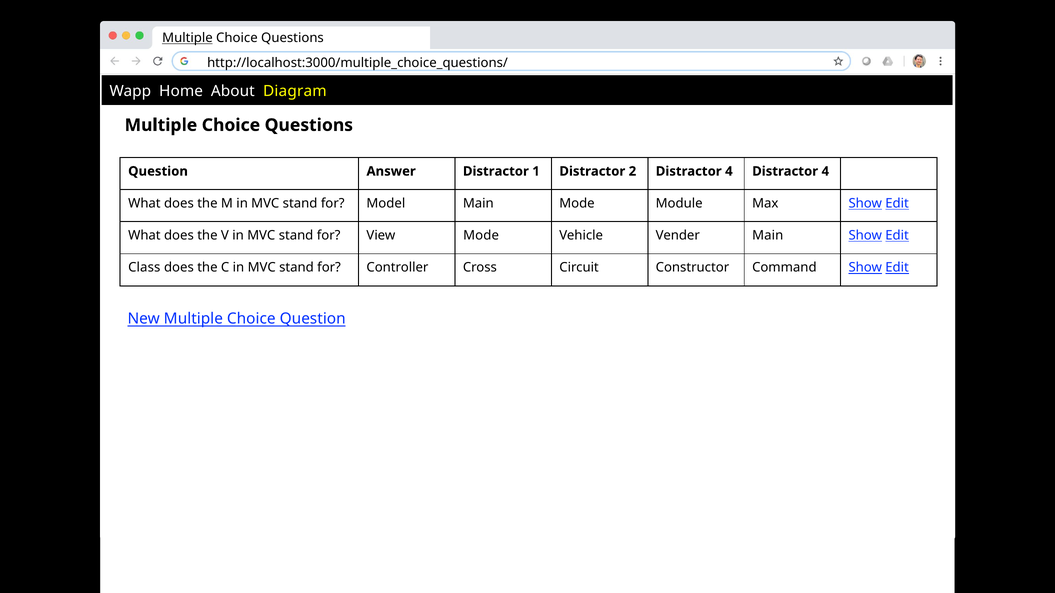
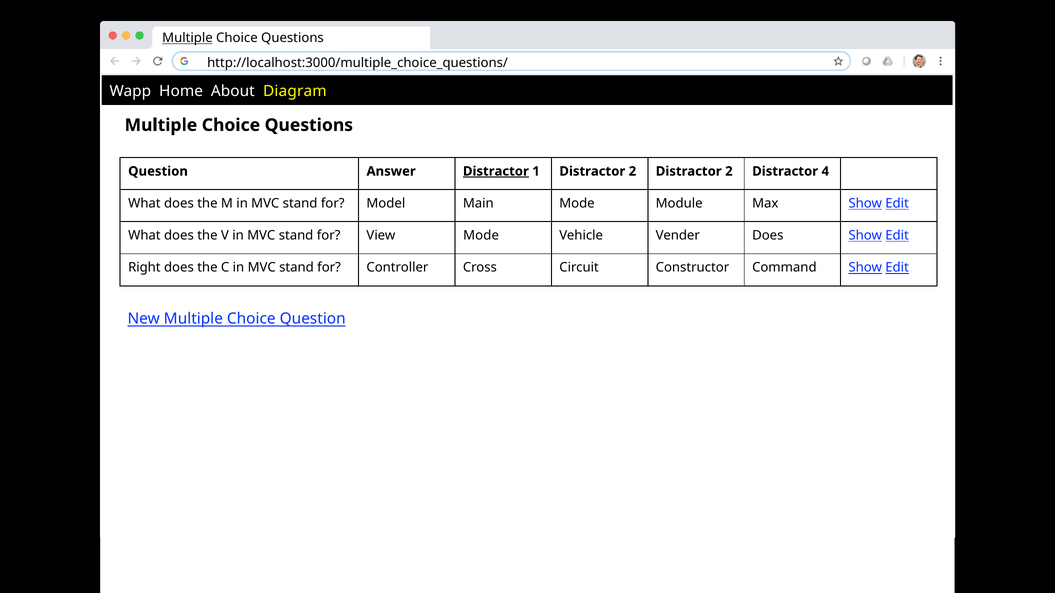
Distractor at (496, 171) underline: none -> present
2 Distractor 4: 4 -> 2
Vender Main: Main -> Does
Class: Class -> Right
